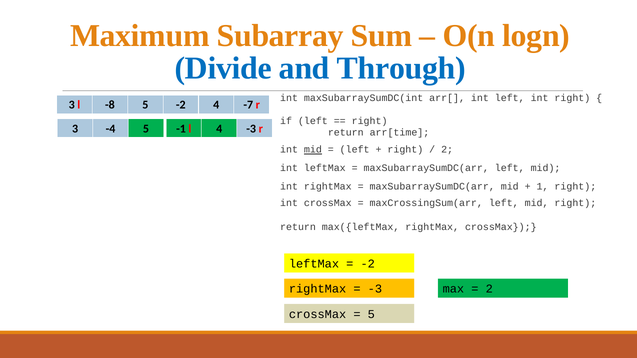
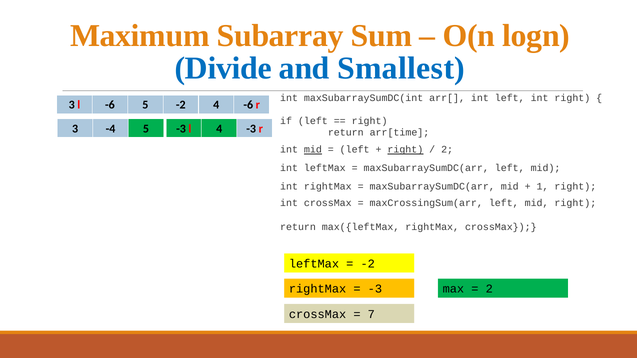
Through: Through -> Smallest
l -8: -8 -> -6
4 -7: -7 -> -6
-1 at (181, 129): -1 -> -3
right at (405, 150) underline: none -> present
5 at (371, 315): 5 -> 7
